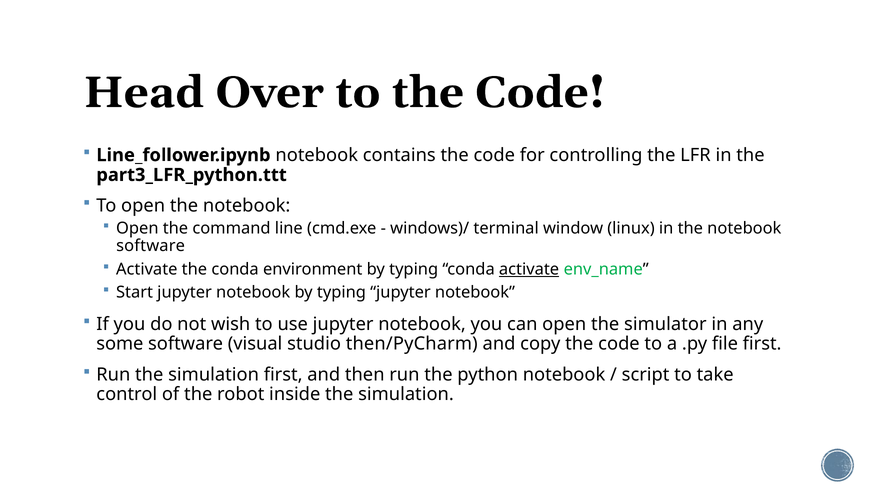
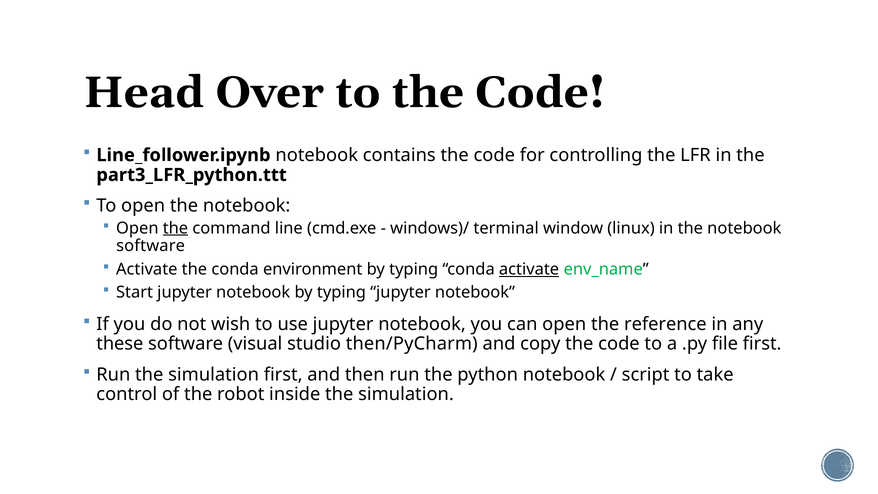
the at (175, 228) underline: none -> present
simulator: simulator -> reference
some: some -> these
